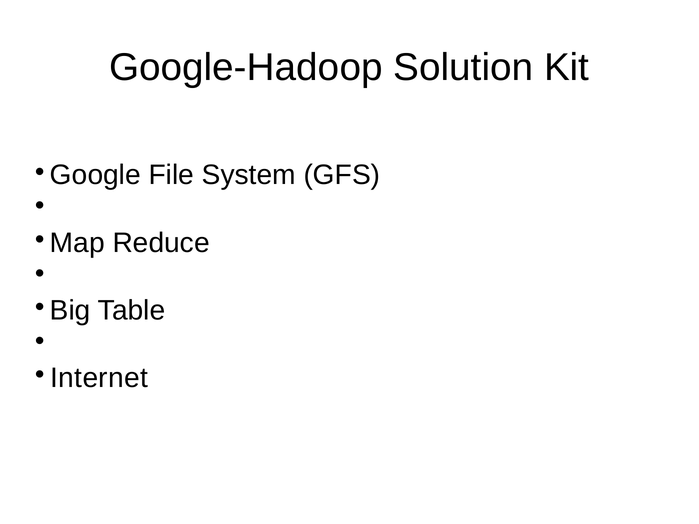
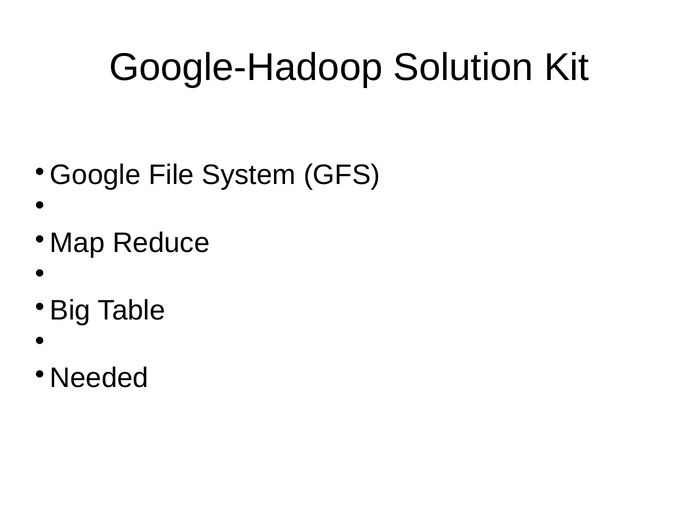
Internet: Internet -> Needed
